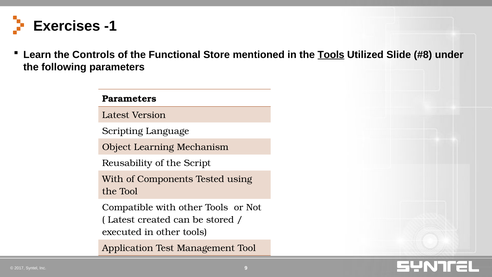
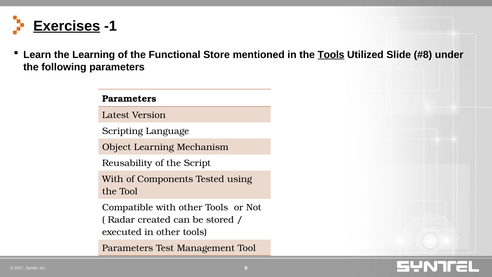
Exercises underline: none -> present
the Controls: Controls -> Learning
Latest at (121, 220): Latest -> Radar
Application at (128, 248): Application -> Parameters
